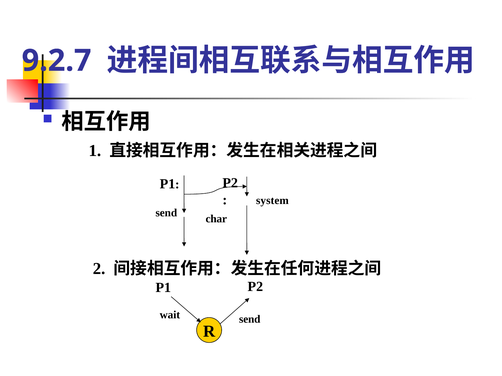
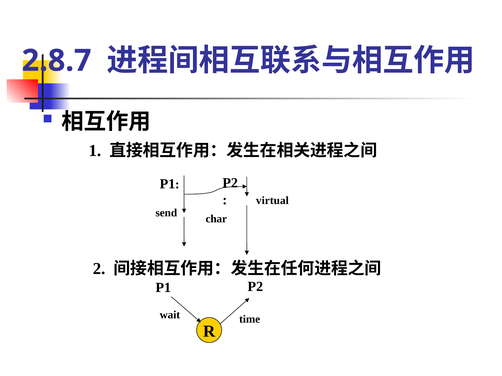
9.2.7: 9.2.7 -> 2.8.7
system: system -> virtual
send at (250, 319): send -> time
